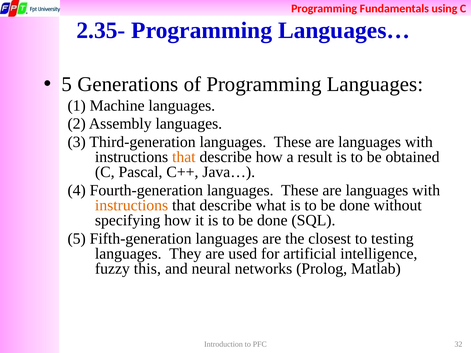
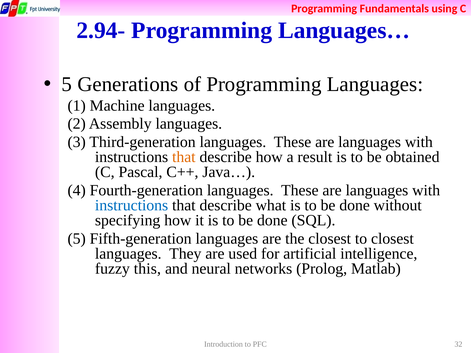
2.35-: 2.35- -> 2.94-
instructions at (132, 205) colour: orange -> blue
to testing: testing -> closest
